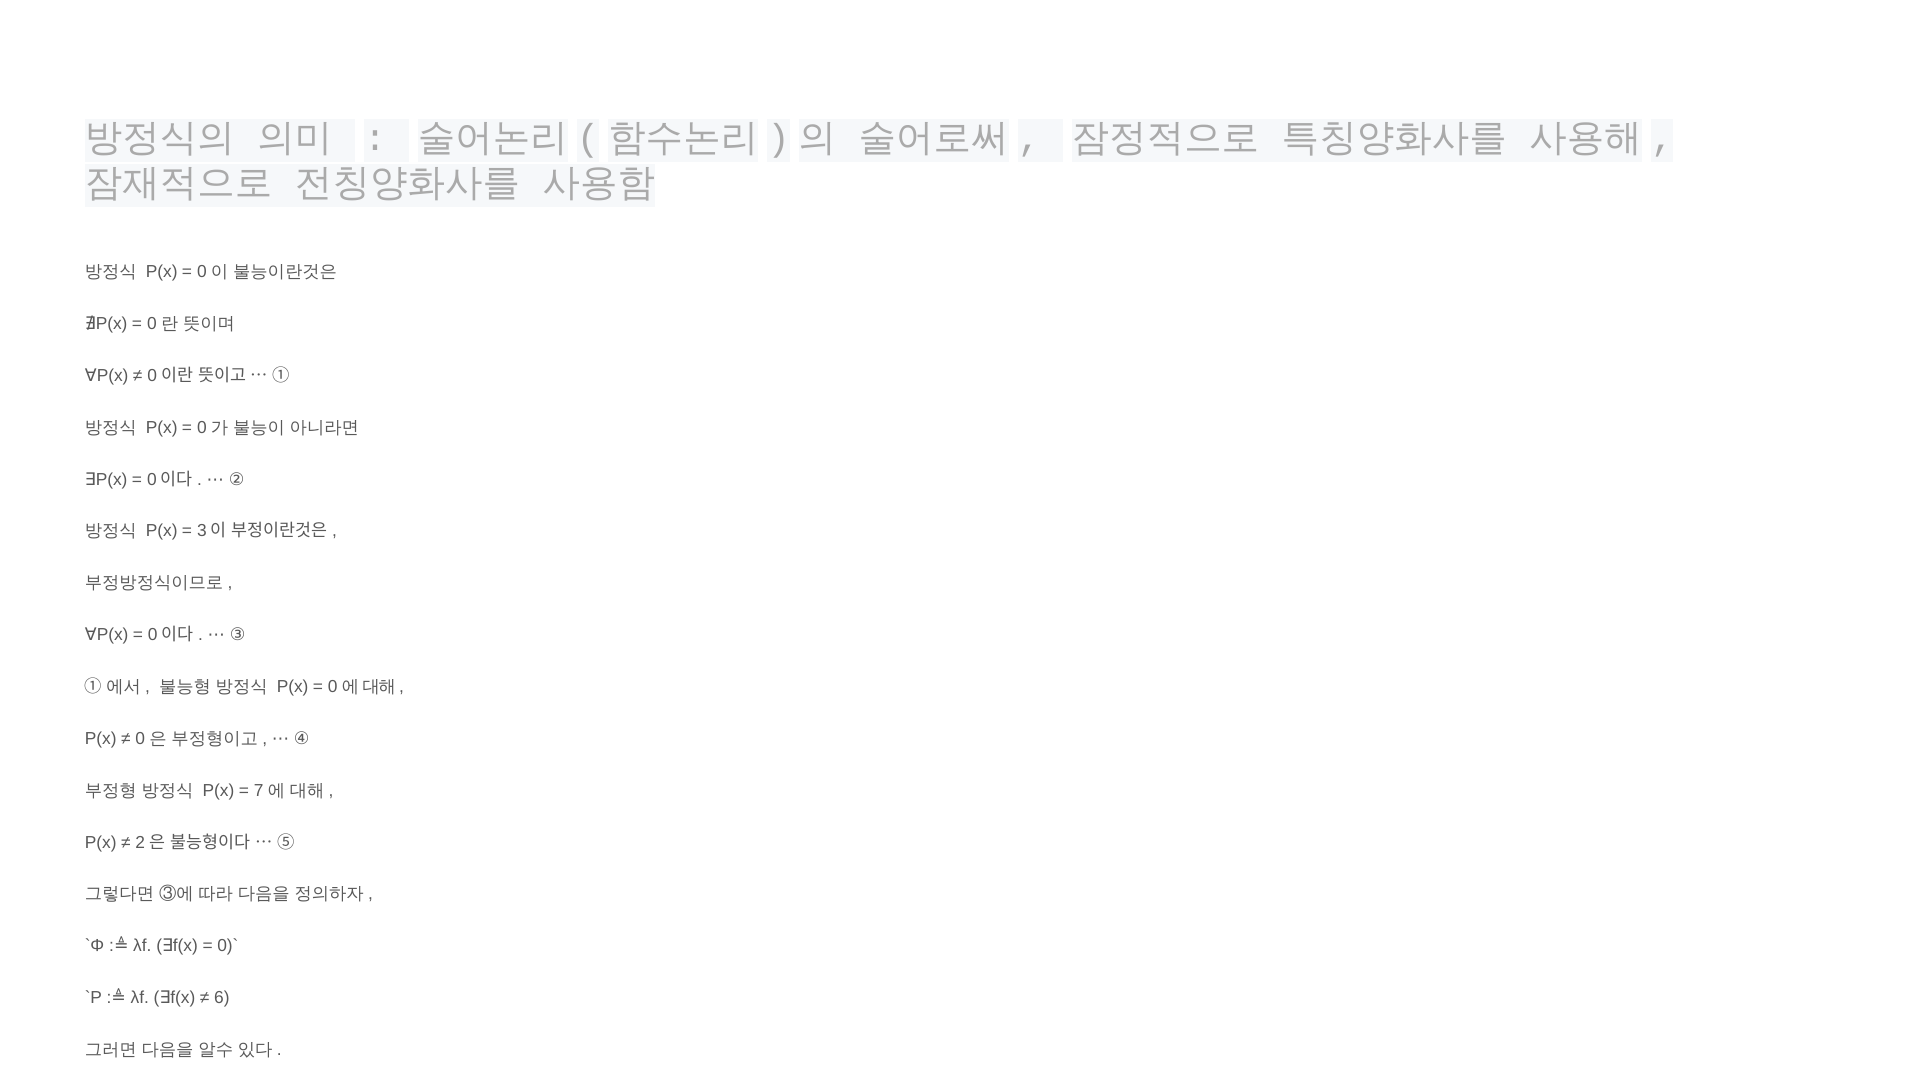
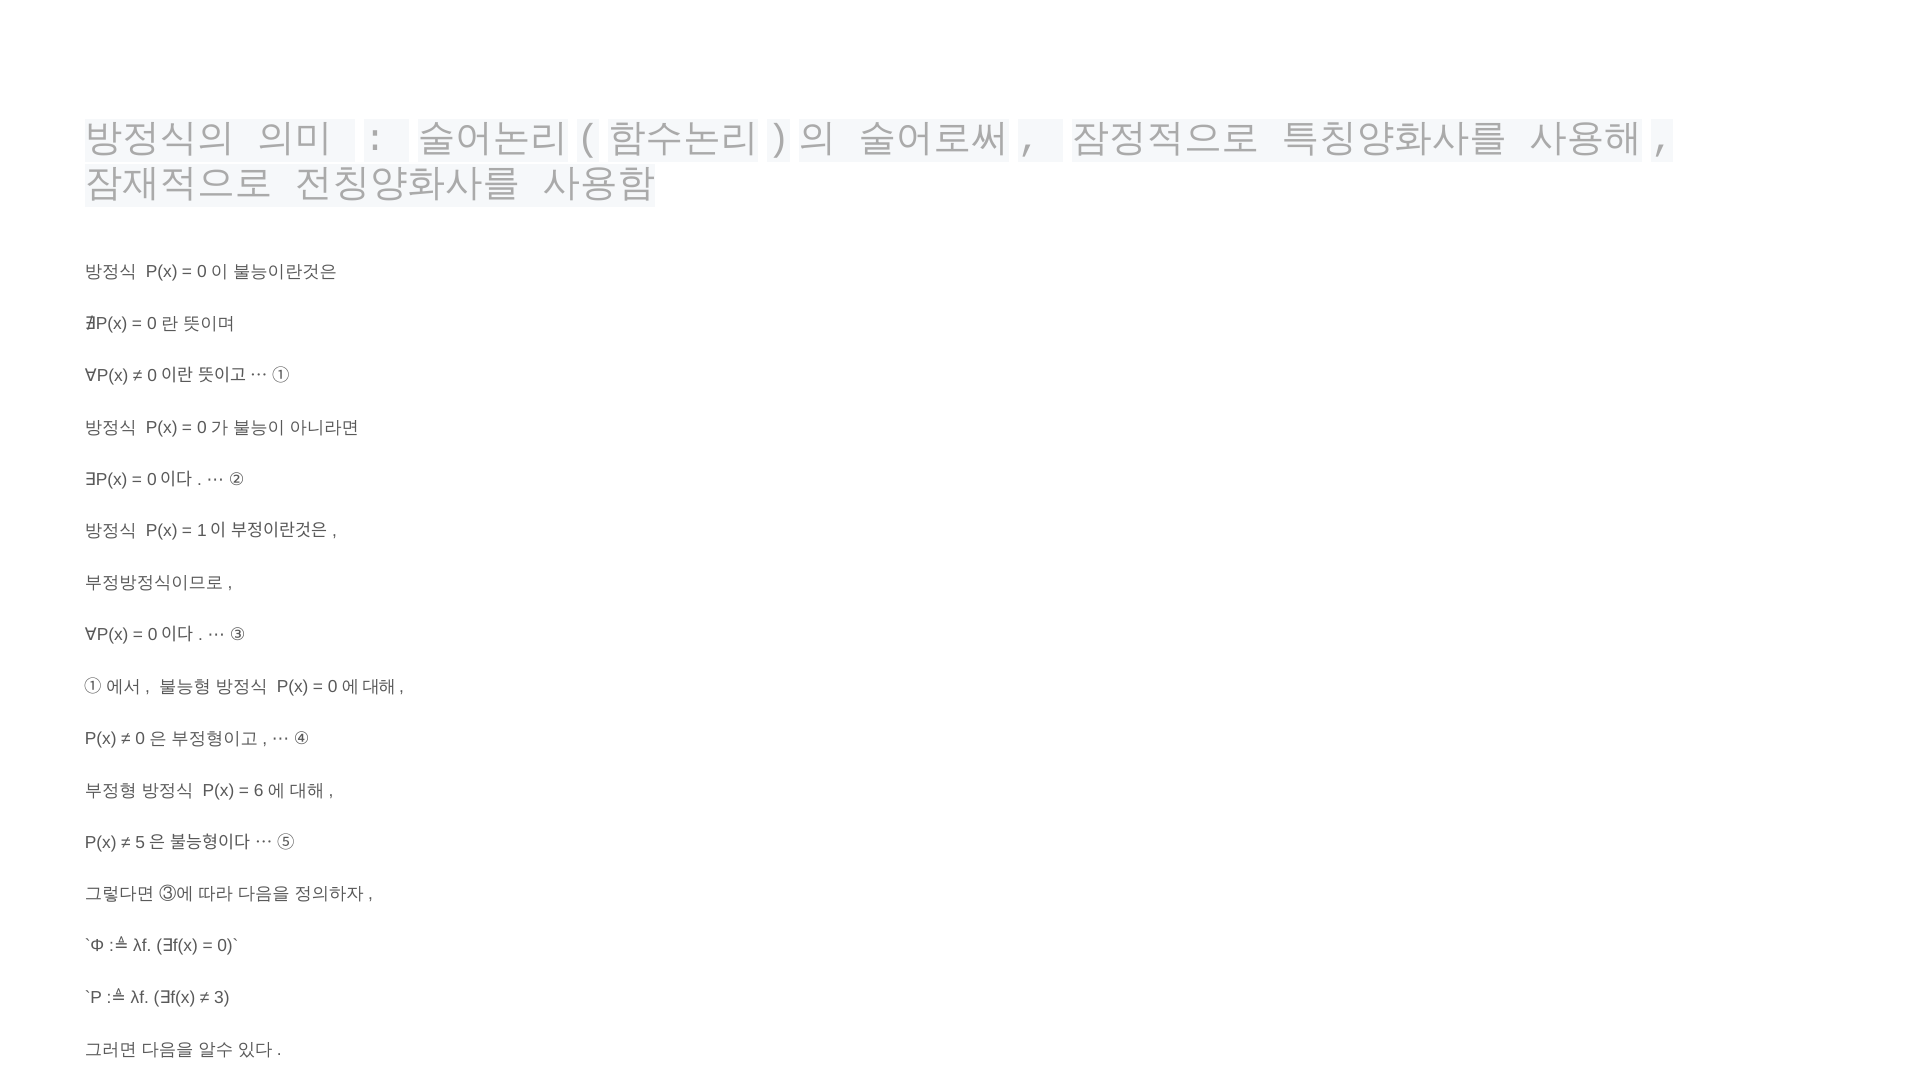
3: 3 -> 1
7: 7 -> 6
2: 2 -> 5
6: 6 -> 3
